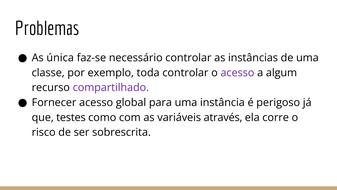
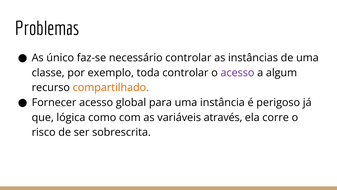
única: única -> único
compartilhado colour: purple -> orange
testes: testes -> lógica
